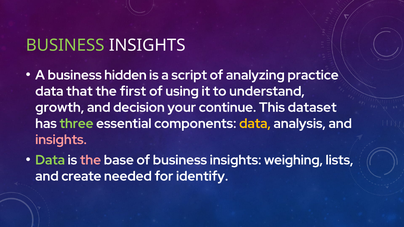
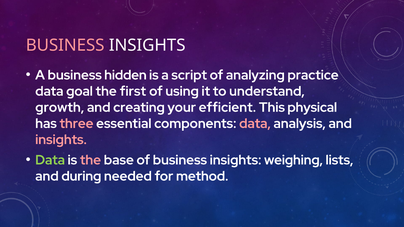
BUSINESS at (65, 45) colour: light green -> pink
that: that -> goal
decision: decision -> creating
continue: continue -> efficient
dataset: dataset -> physical
three colour: light green -> pink
data at (255, 124) colour: yellow -> pink
create: create -> during
identify: identify -> method
